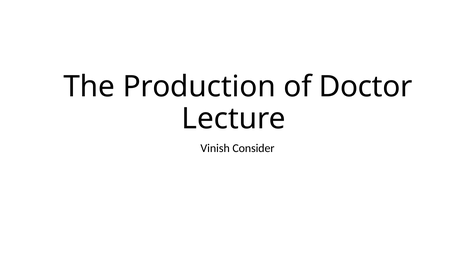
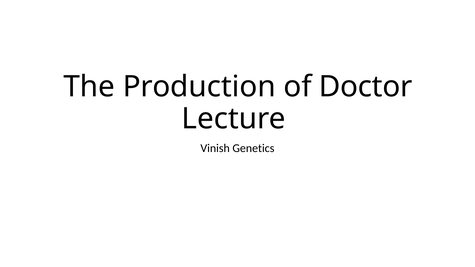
Consider: Consider -> Genetics
